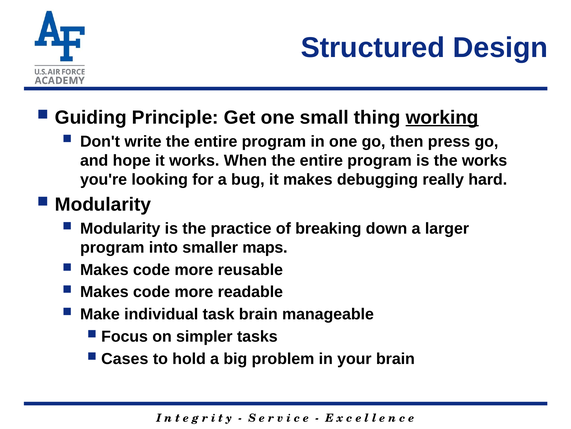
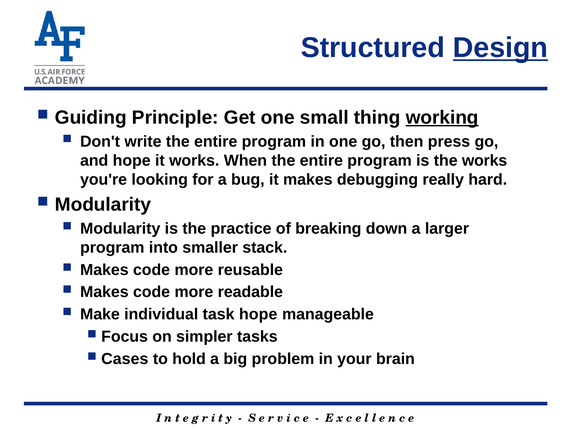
Design underline: none -> present
maps: maps -> stack
task brain: brain -> hope
